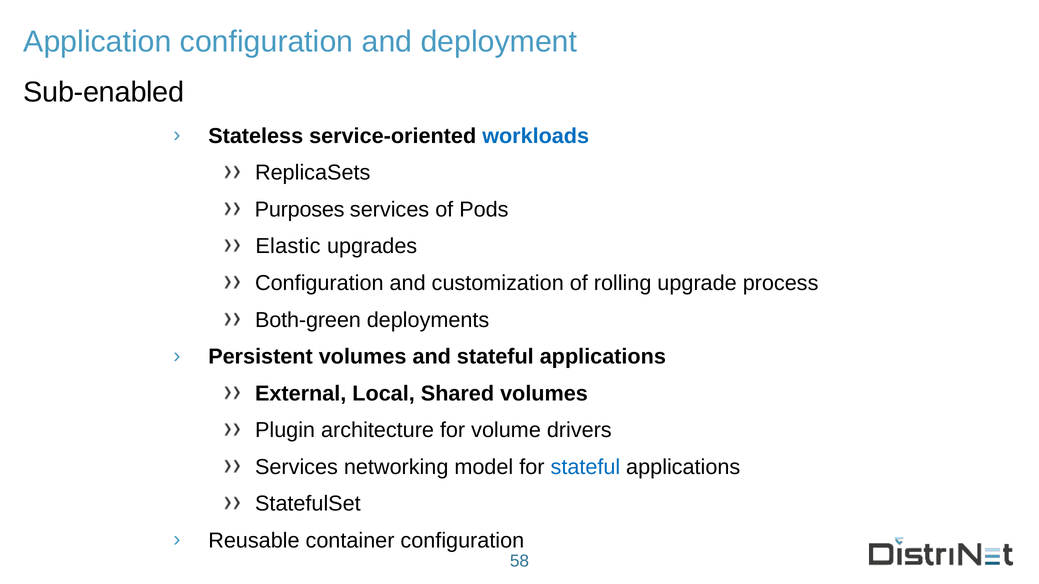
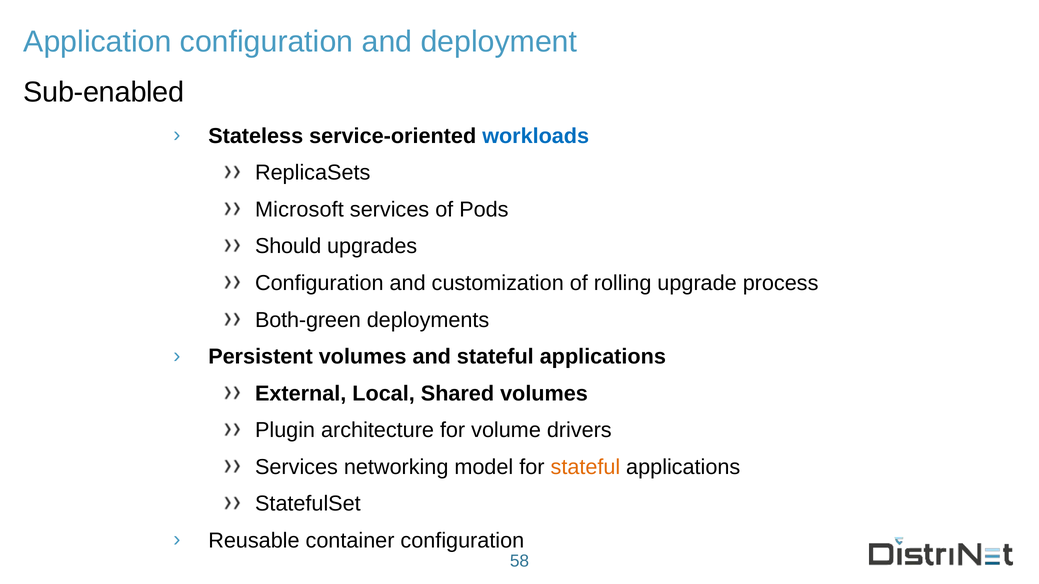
Purposes: Purposes -> Microsoft
Elastic: Elastic -> Should
stateful at (585, 467) colour: blue -> orange
